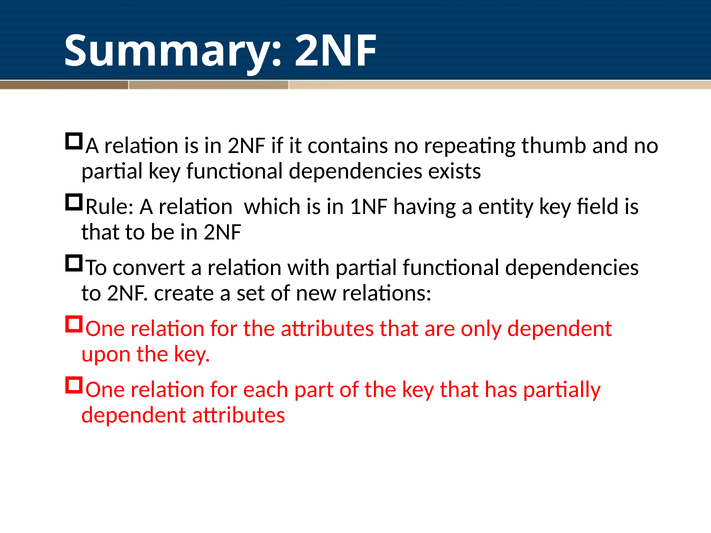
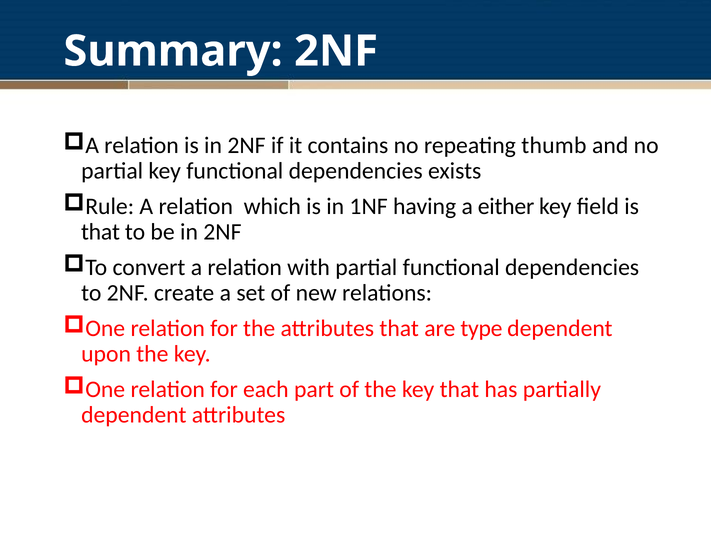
entity: entity -> either
only: only -> type
